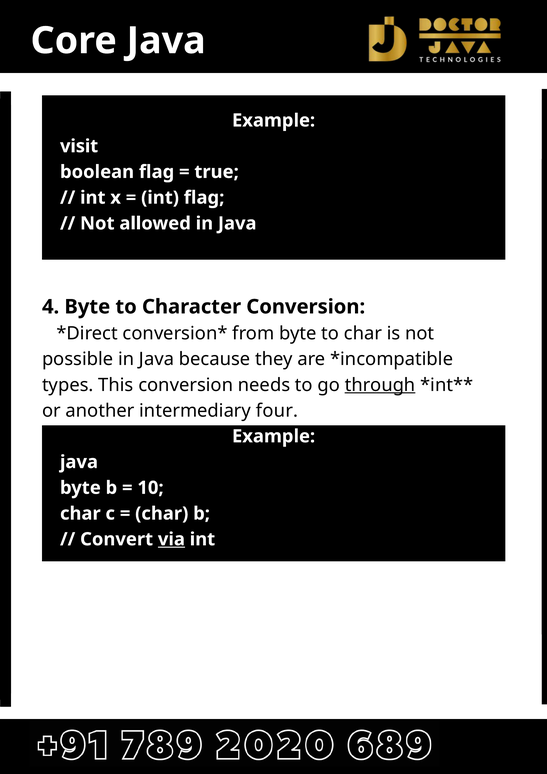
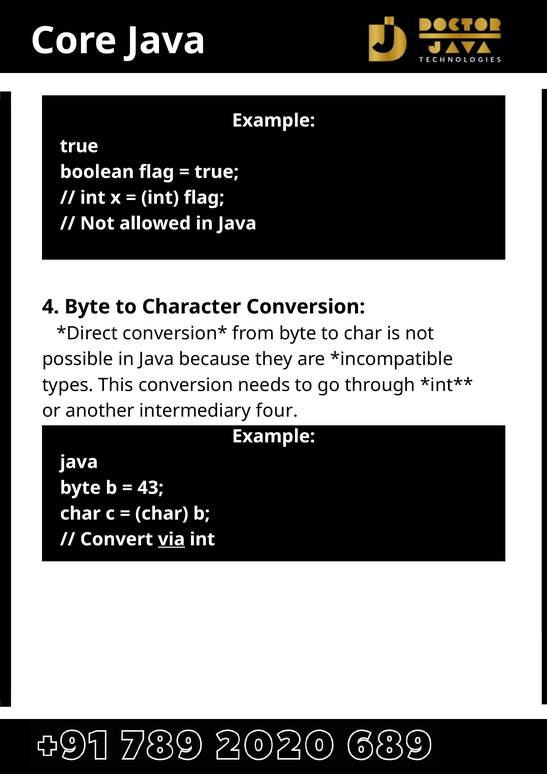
visit at (79, 146): visit -> true
through underline: present -> none
10: 10 -> 43
